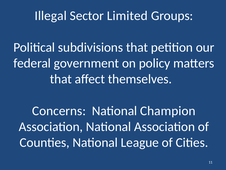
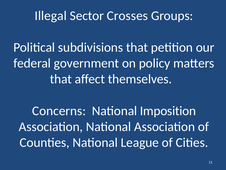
Limited: Limited -> Crosses
Champion: Champion -> Imposition
